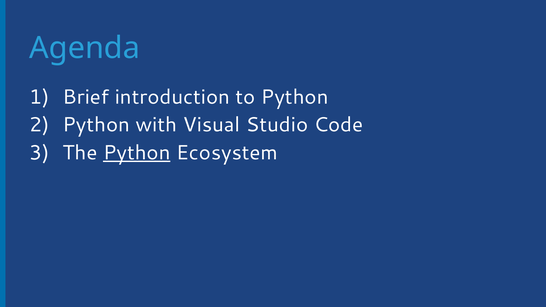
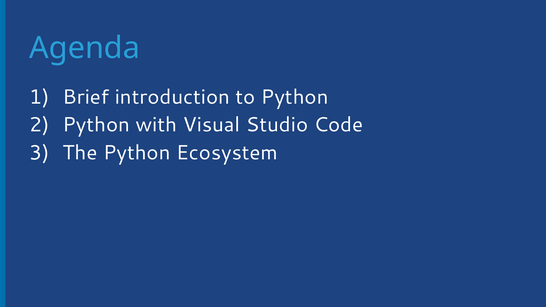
Python at (137, 153) underline: present -> none
